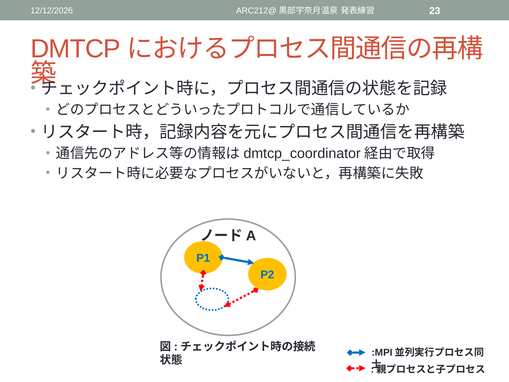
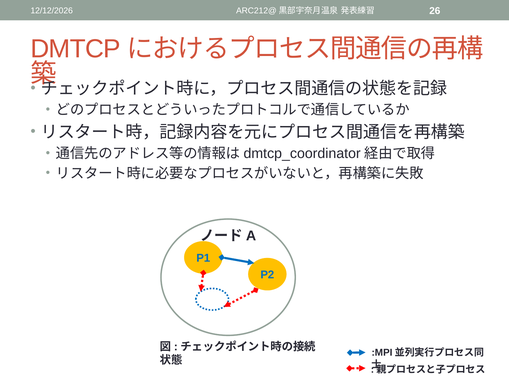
23: 23 -> 26
